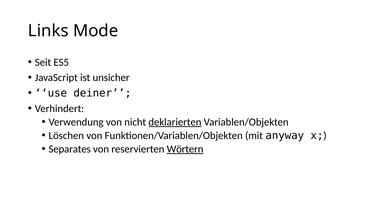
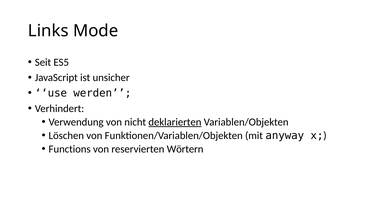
deiner: deiner -> werden
Separates: Separates -> Functions
Wörtern underline: present -> none
